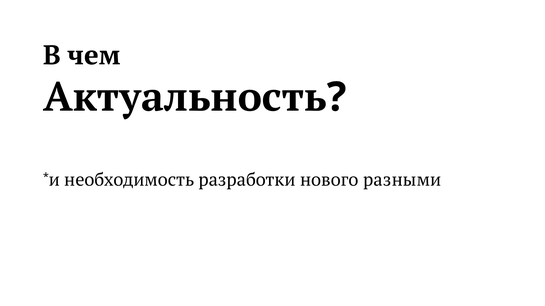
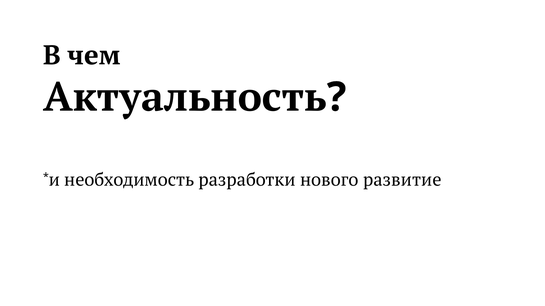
разными: разными -> развитие
